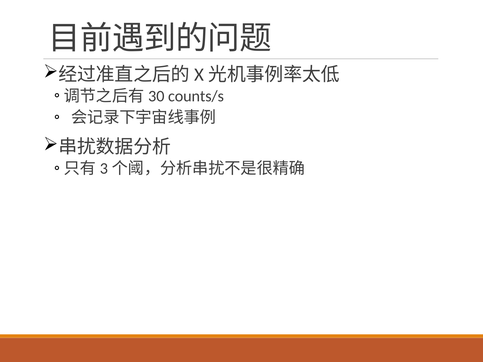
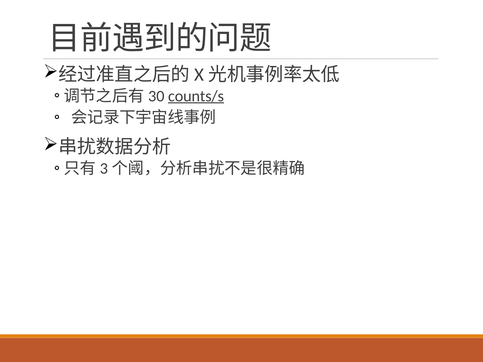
counts/s underline: none -> present
